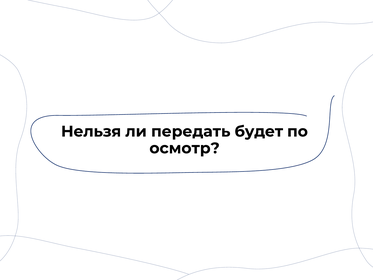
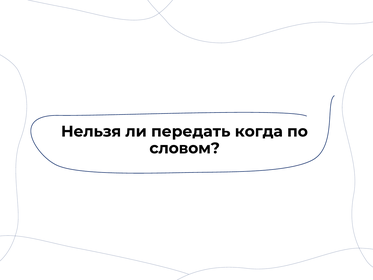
будет: будет -> когда
осмотр: осмотр -> словом
